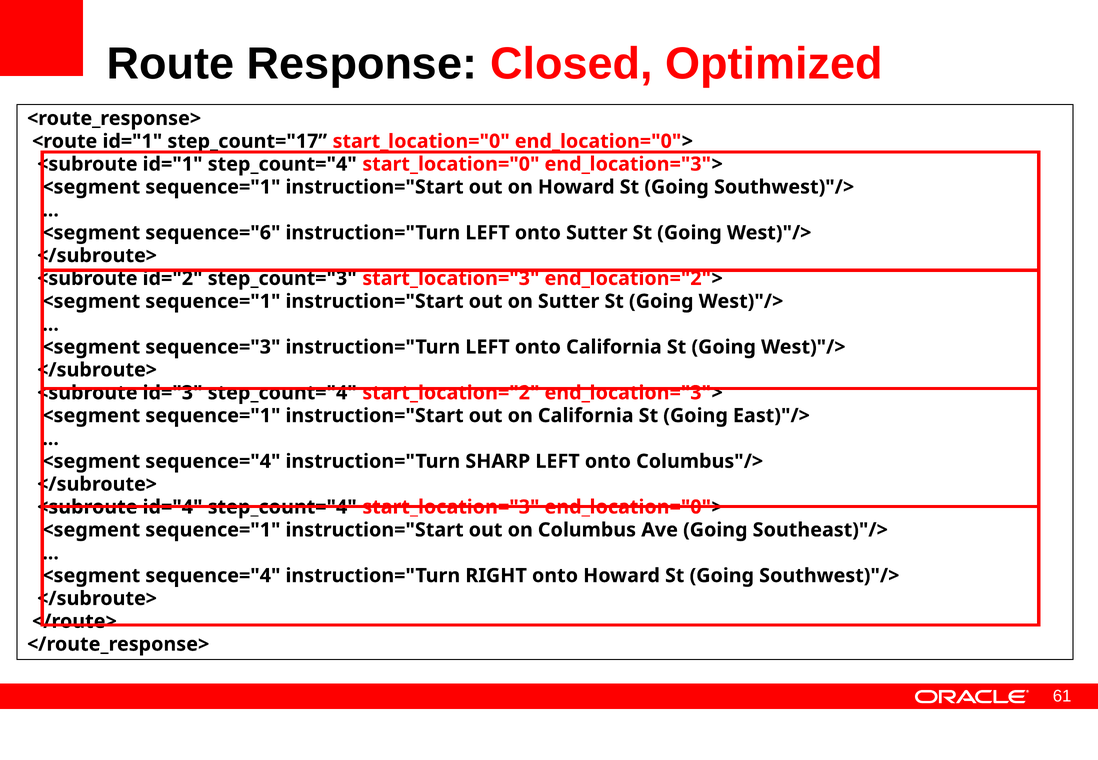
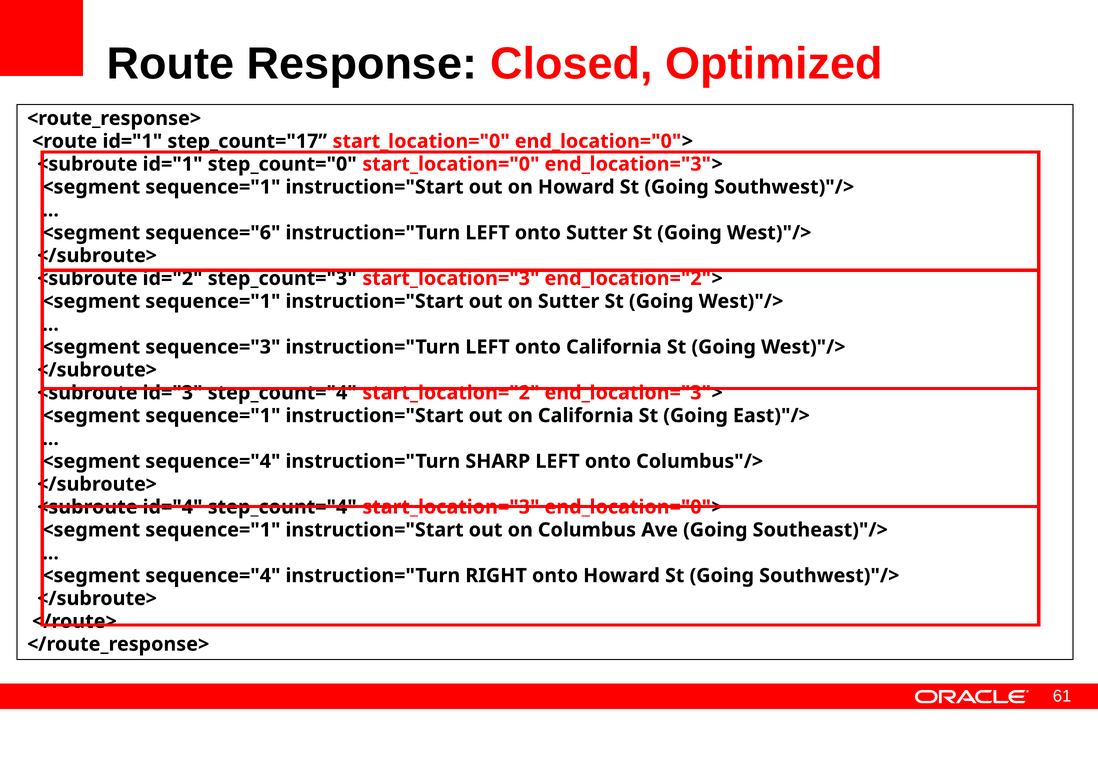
id="1 step_count="4: step_count="4 -> step_count="0
